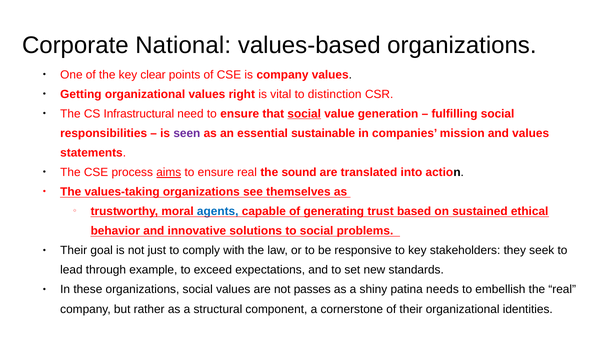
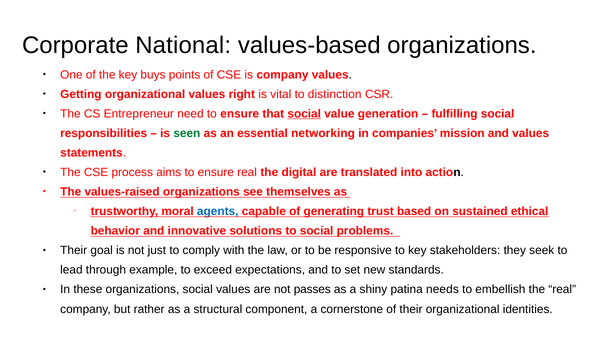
clear: clear -> buys
Infrastructural: Infrastructural -> Entrepreneur
seen colour: purple -> green
sustainable: sustainable -> networking
aims underline: present -> none
sound: sound -> digital
values-taking: values-taking -> values-raised
